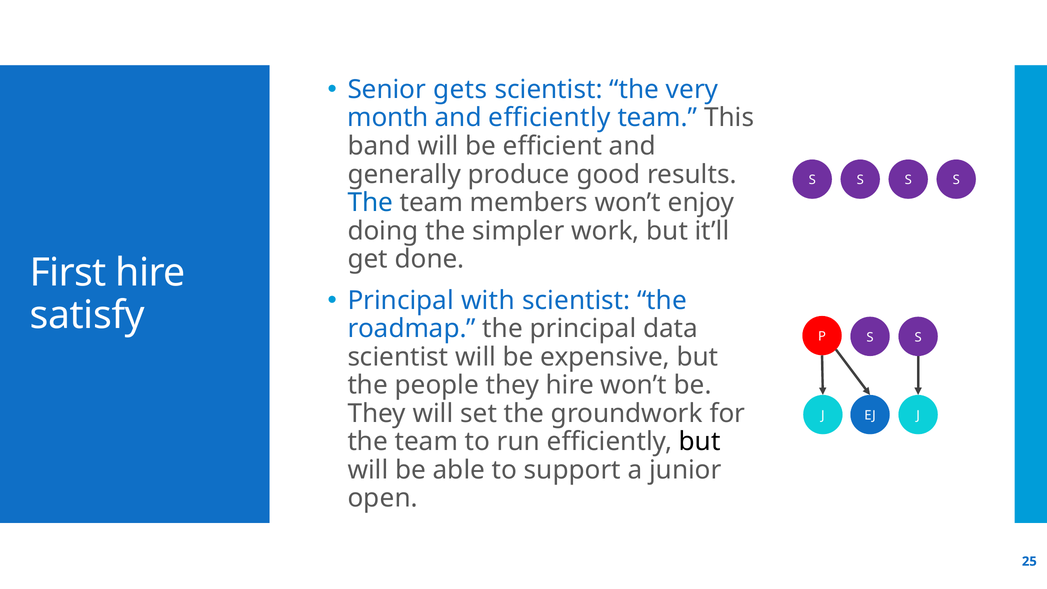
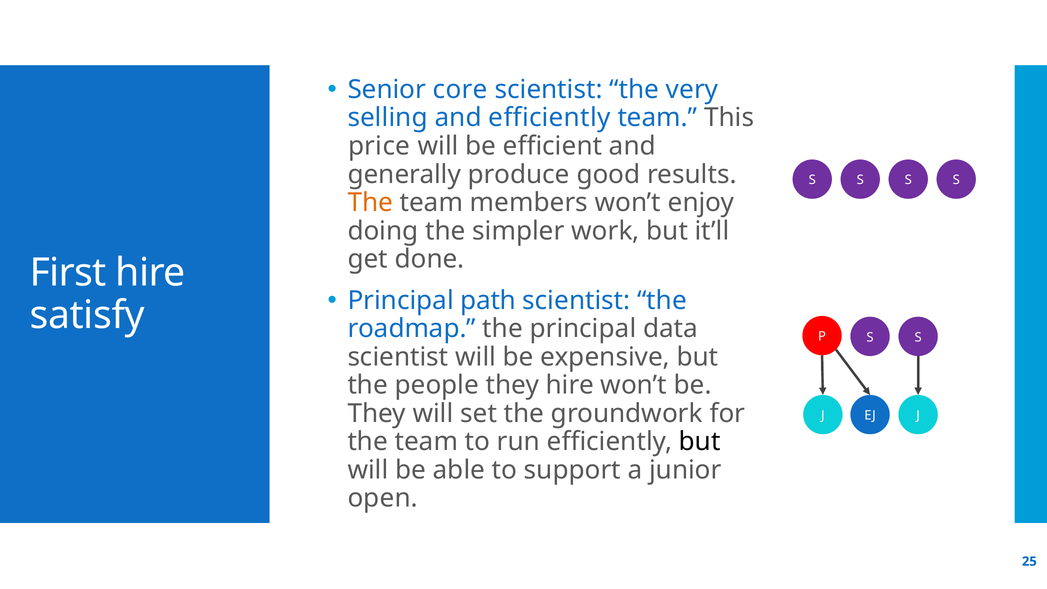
gets: gets -> core
month: month -> selling
band: band -> price
The at (370, 203) colour: blue -> orange
with: with -> path
